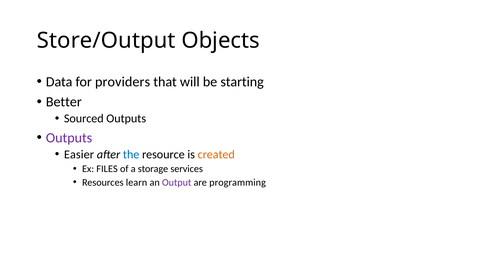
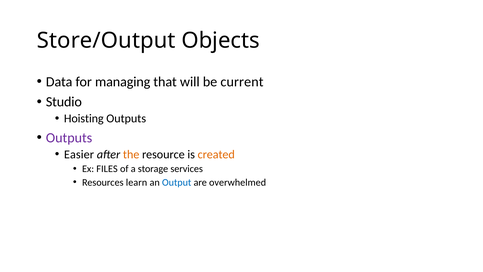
providers: providers -> managing
starting: starting -> current
Better: Better -> Studio
Sourced: Sourced -> Hoisting
the colour: blue -> orange
Output colour: purple -> blue
programming: programming -> overwhelmed
